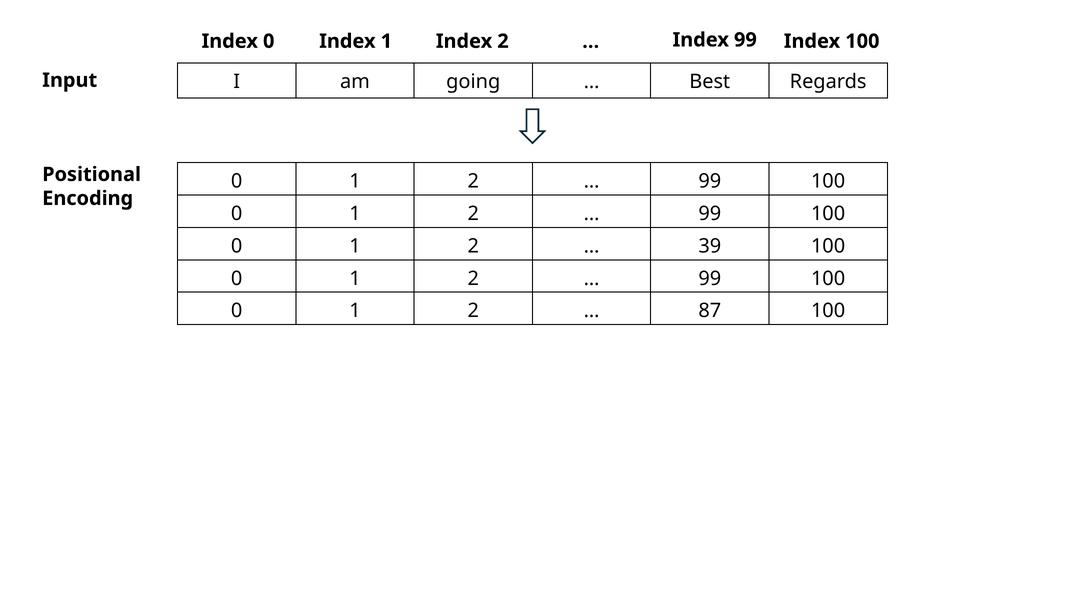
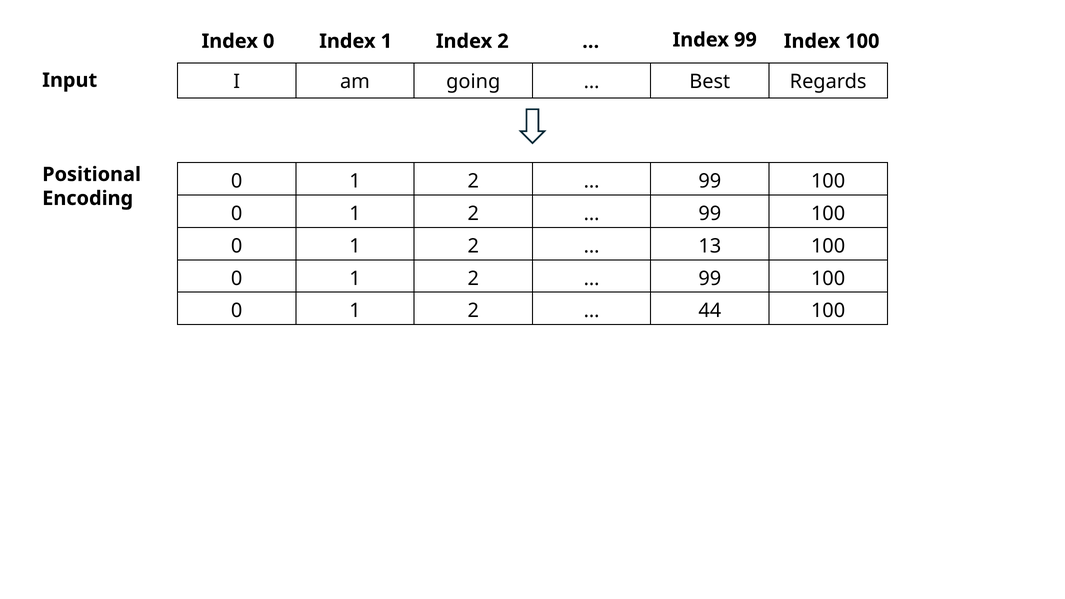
39: 39 -> 13
87: 87 -> 44
